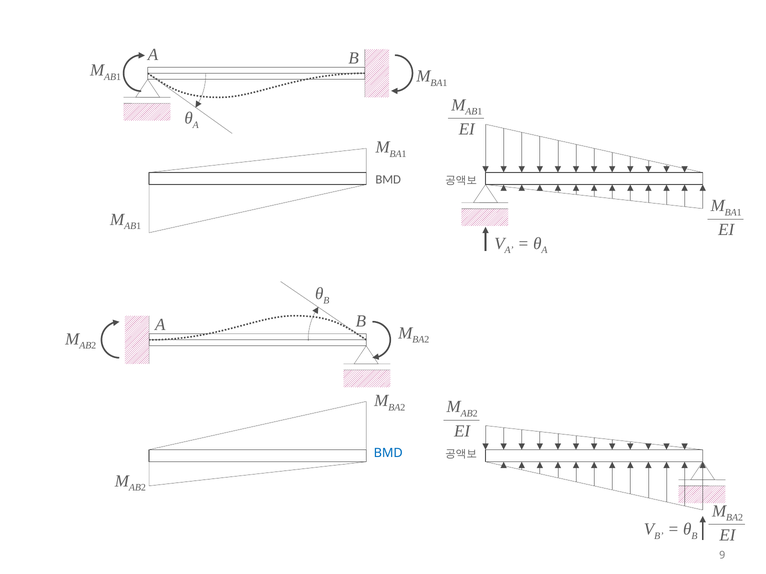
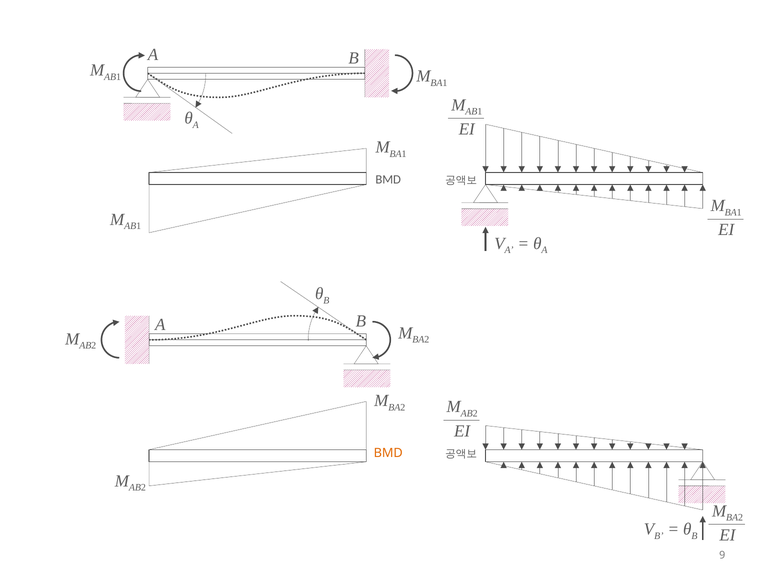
BMD at (388, 454) colour: blue -> orange
